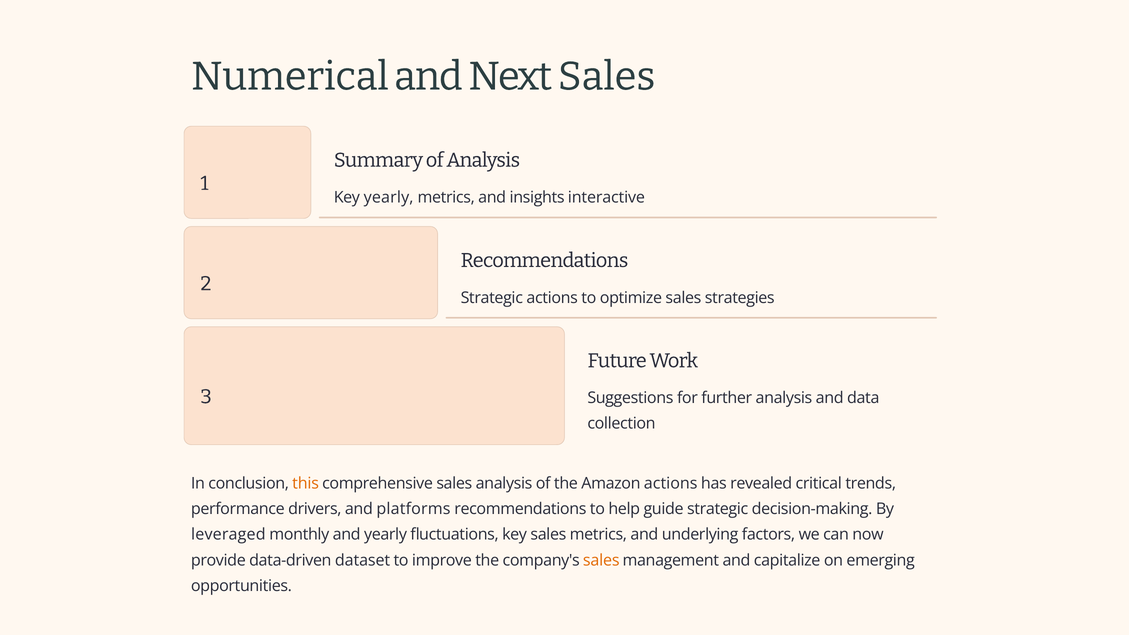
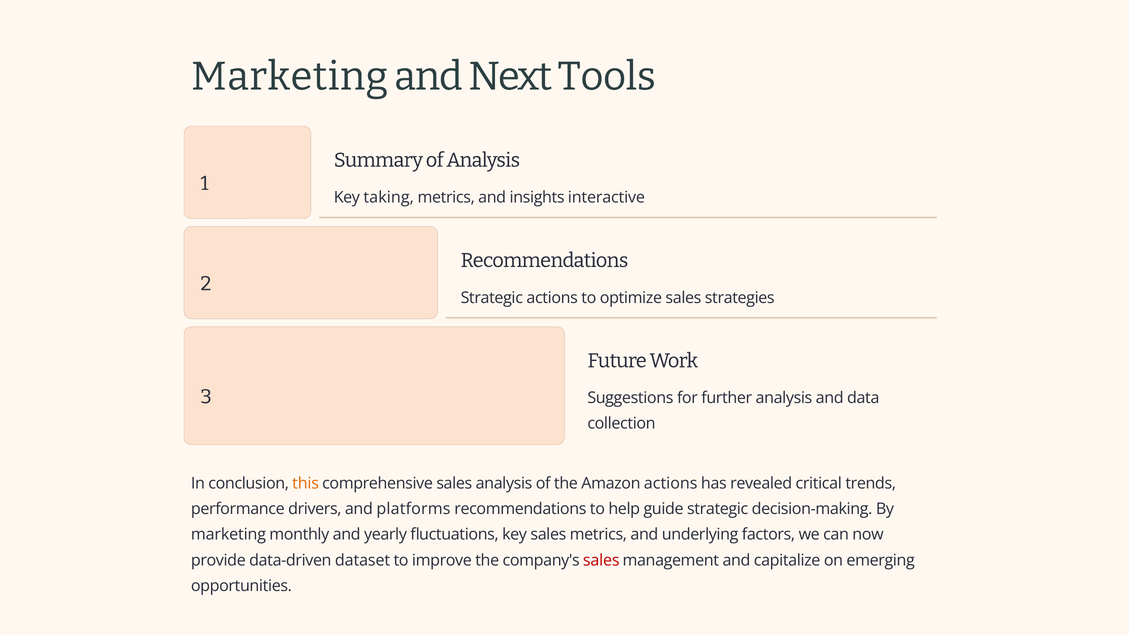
Numerical at (290, 76): Numerical -> Marketing
Next Sales: Sales -> Tools
Key yearly: yearly -> taking
leveraged at (228, 535): leveraged -> marketing
sales at (601, 560) colour: orange -> red
